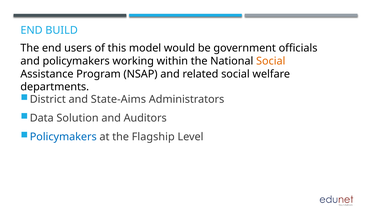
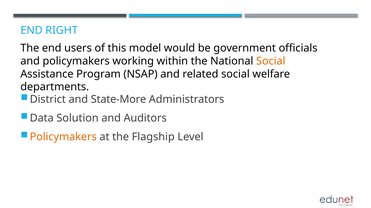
BUILD: BUILD -> RIGHT
State-Aims: State-Aims -> State-More
Policymakers at (63, 137) colour: blue -> orange
